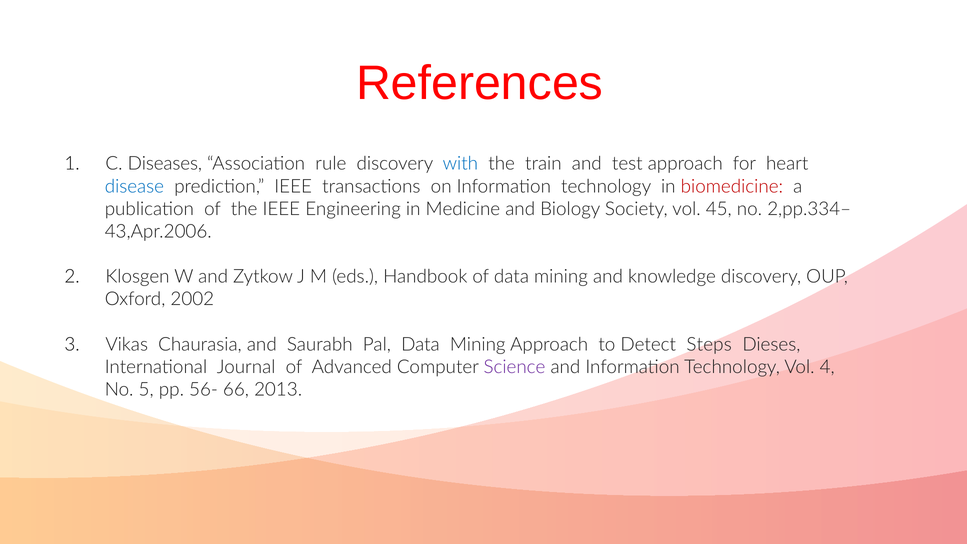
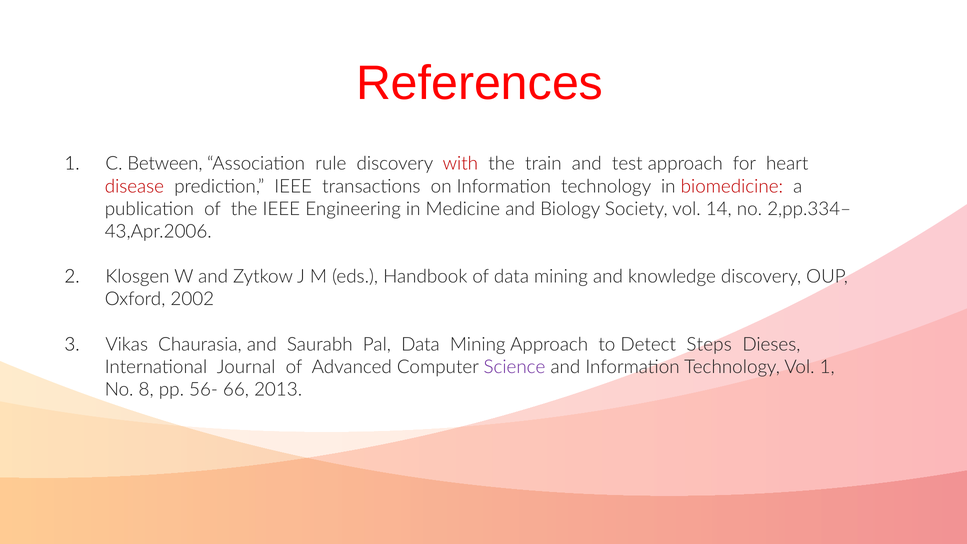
Diseases: Diseases -> Between
with colour: blue -> red
disease colour: blue -> red
45: 45 -> 14
Vol 4: 4 -> 1
5: 5 -> 8
